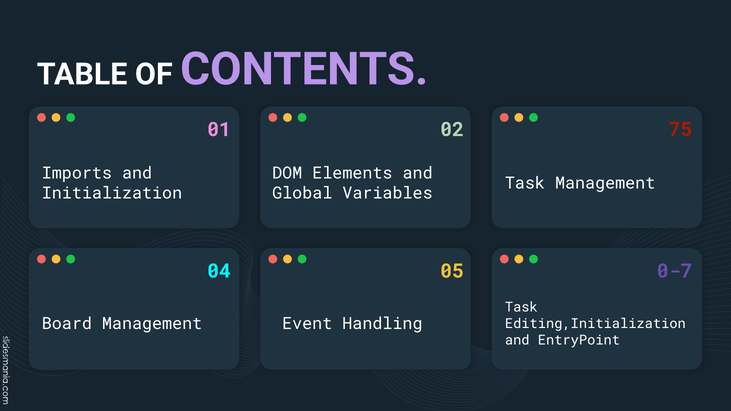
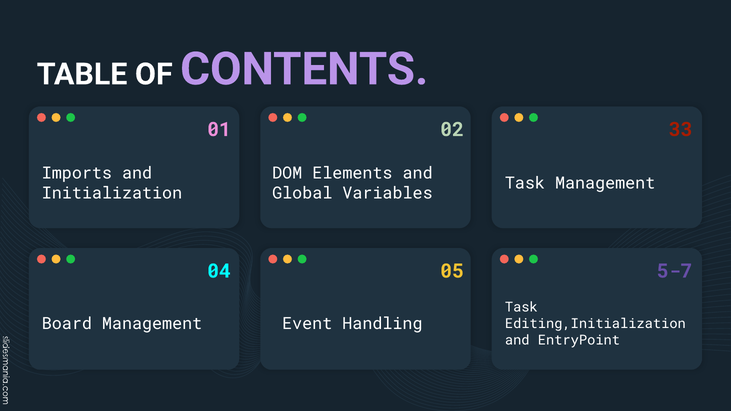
75: 75 -> 33
0-7: 0-7 -> 5-7
